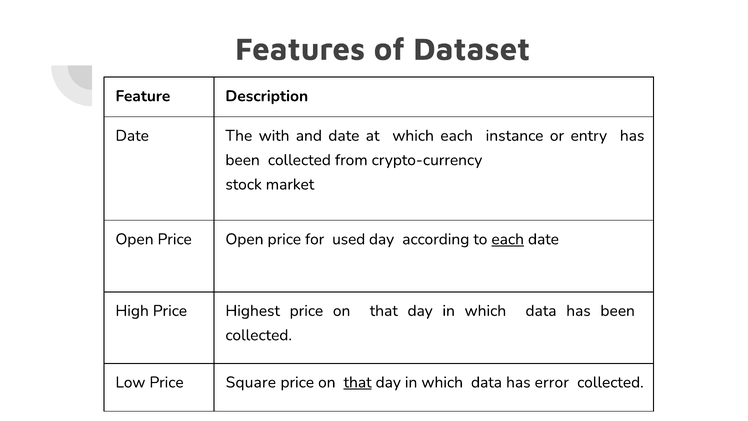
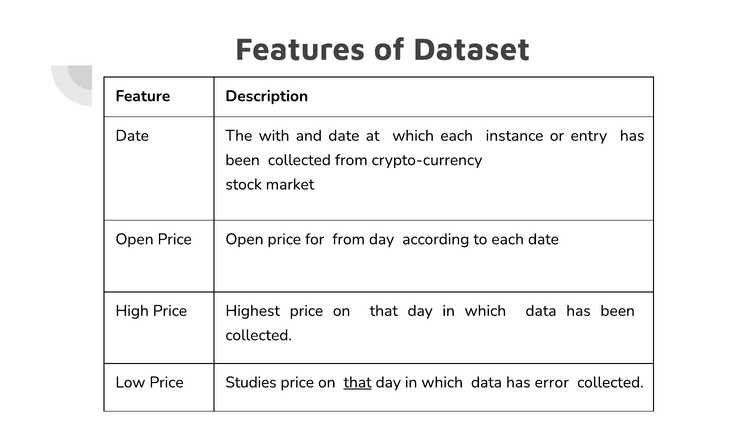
for used: used -> from
each at (508, 239) underline: present -> none
Square: Square -> Studies
